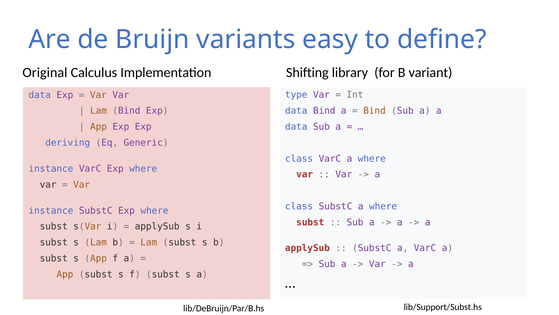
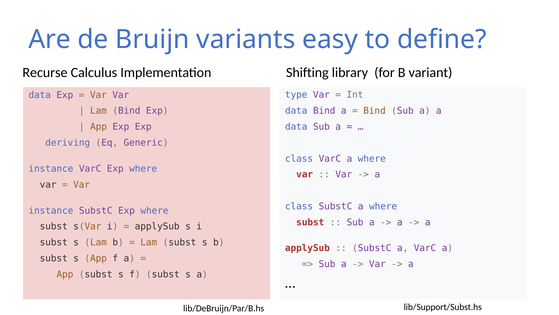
Original: Original -> Recurse
